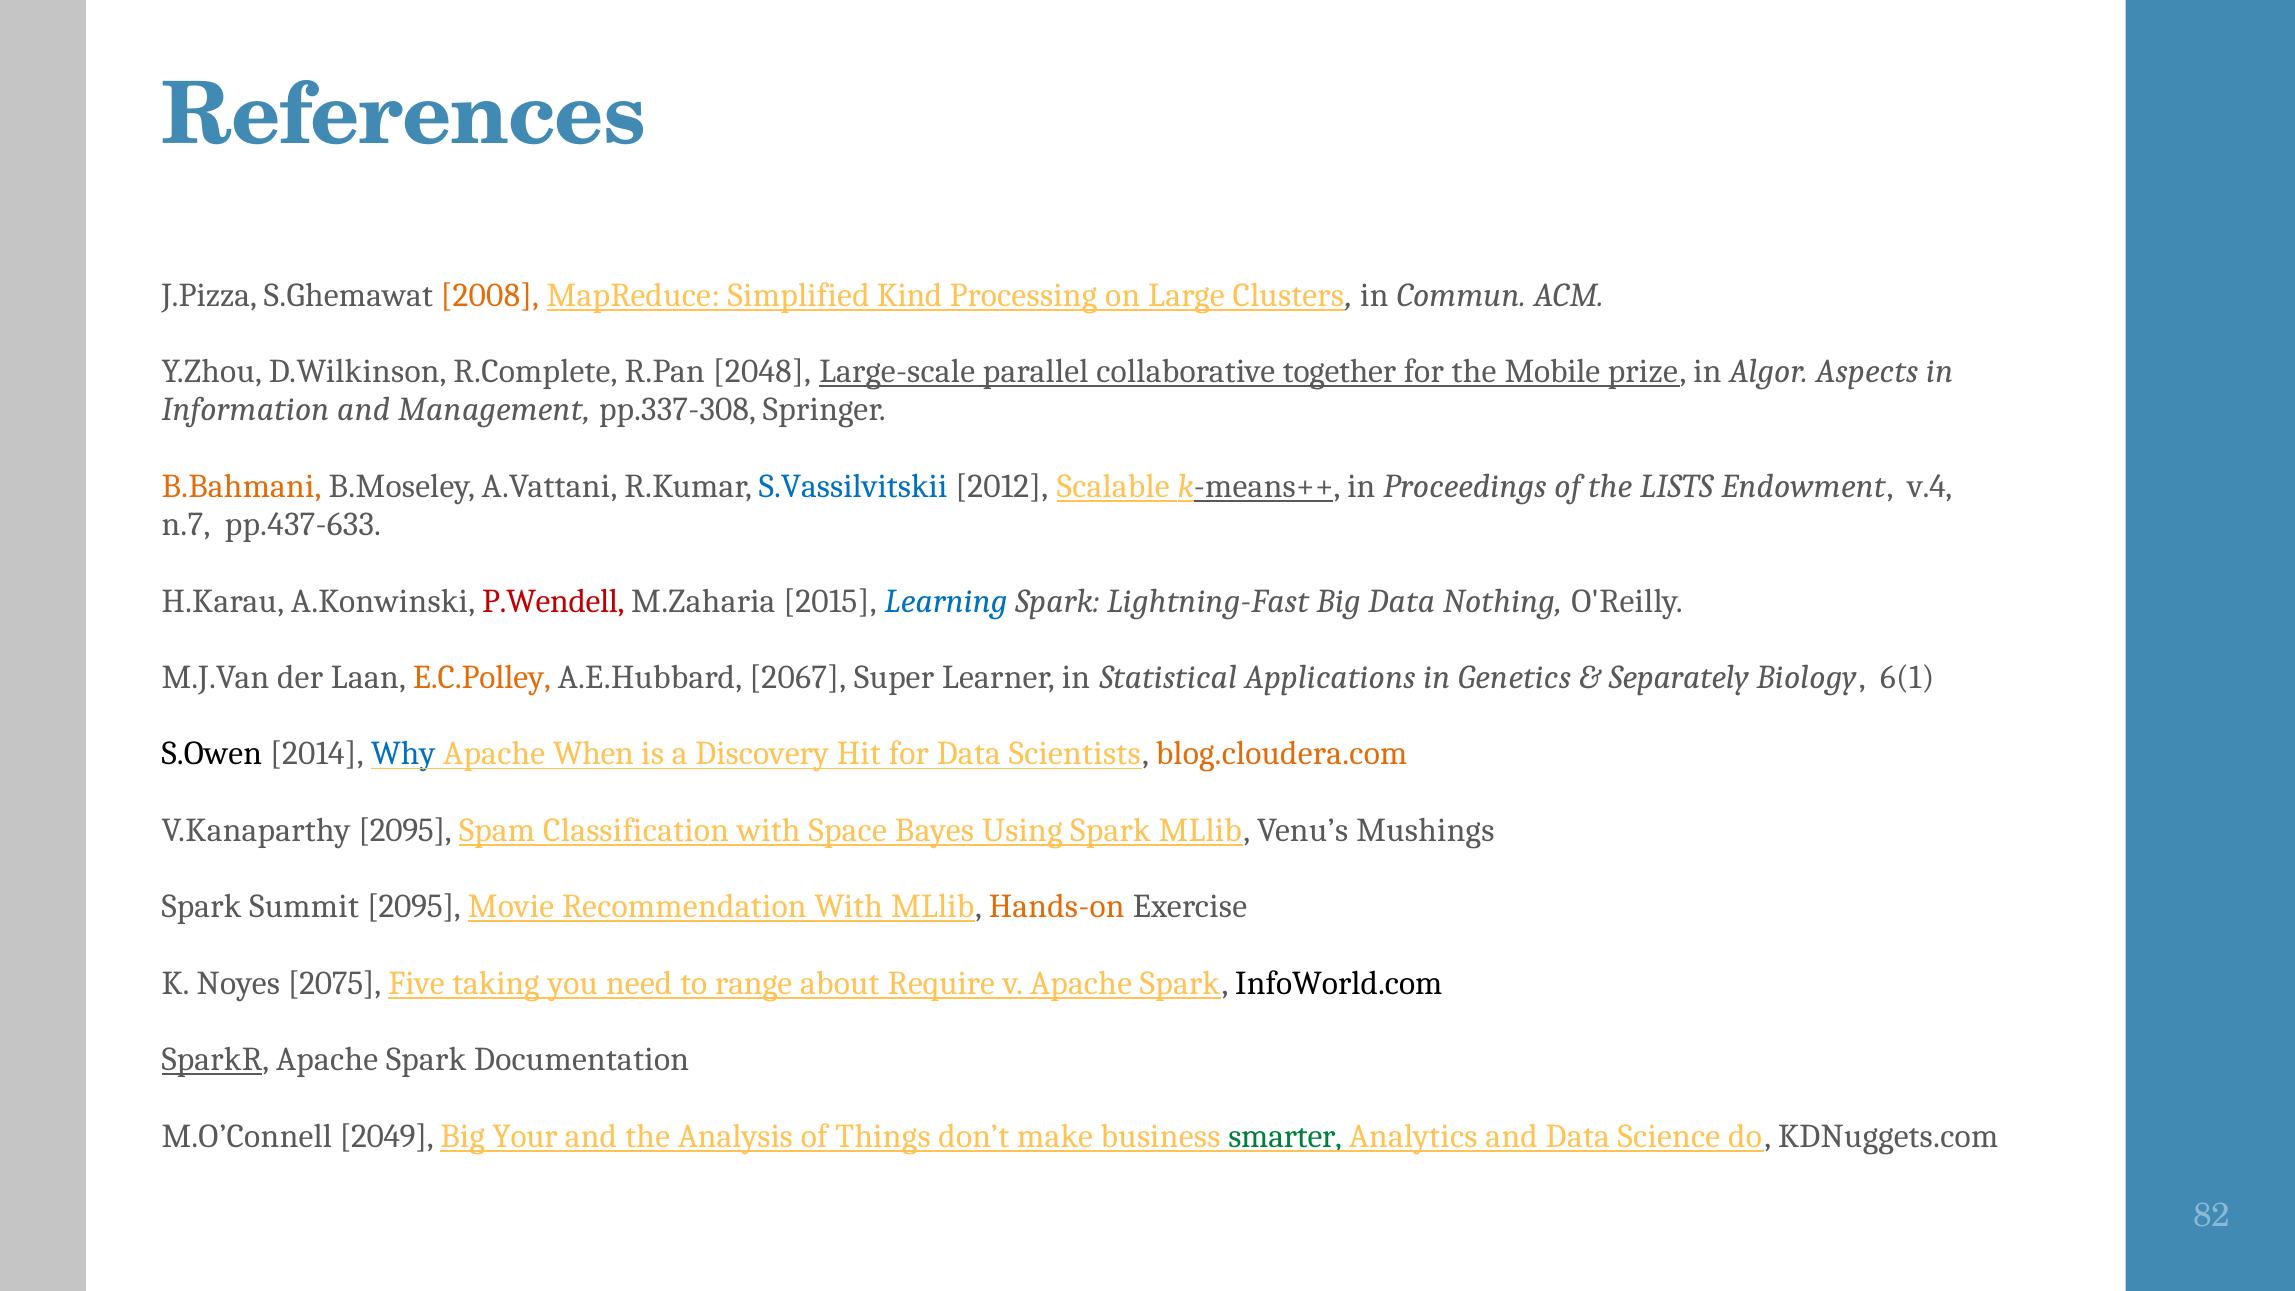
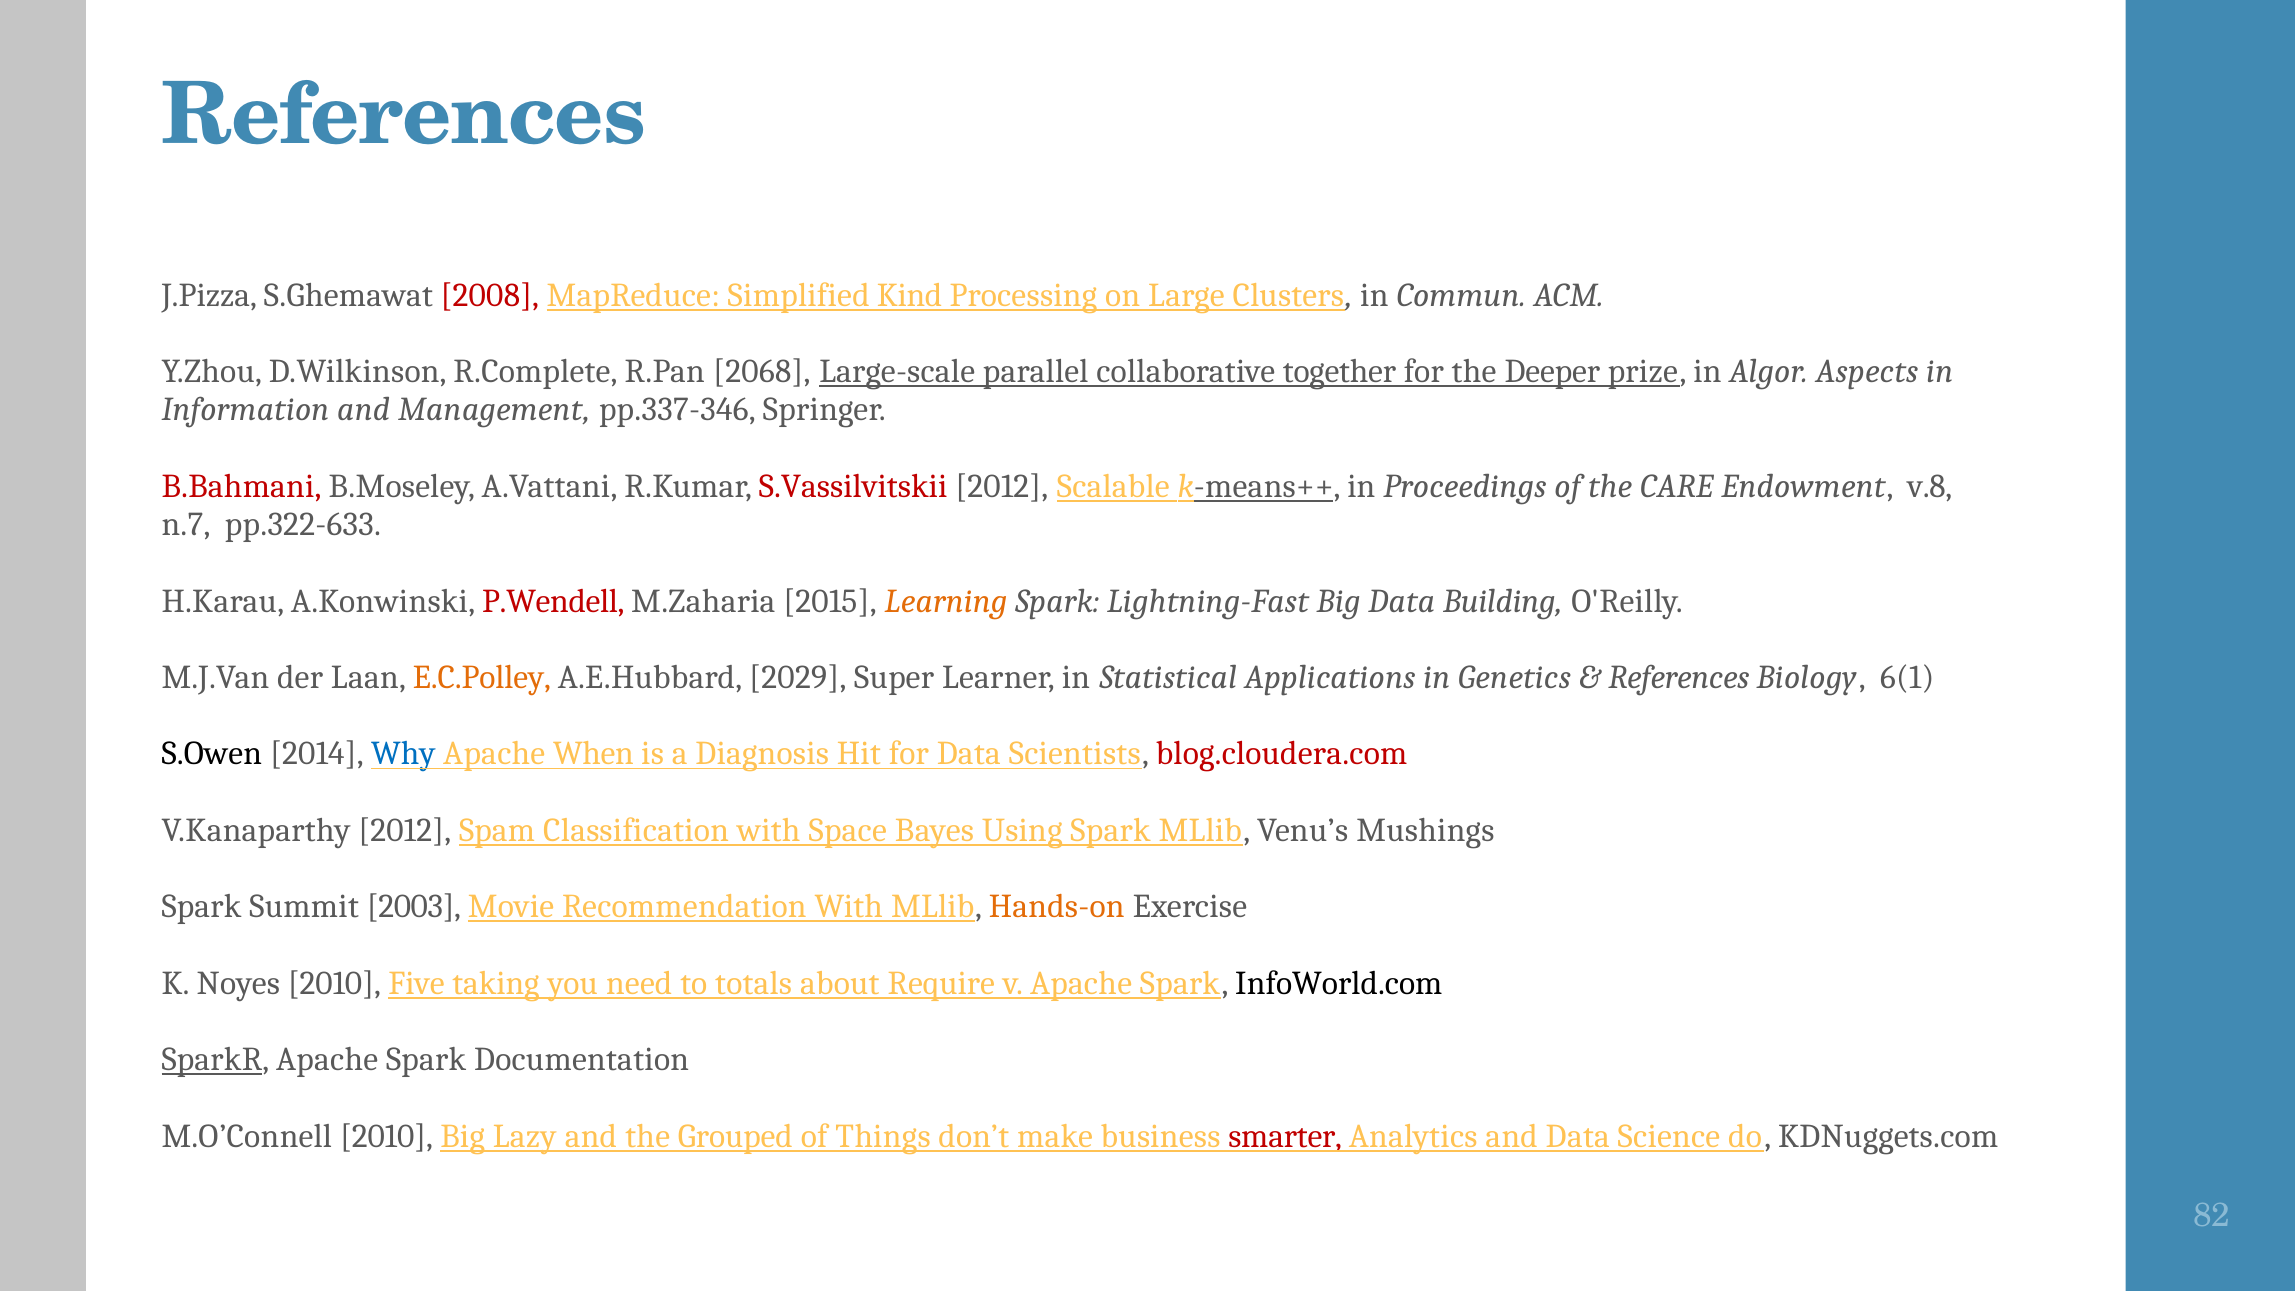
2008 colour: orange -> red
2048: 2048 -> 2068
Mobile: Mobile -> Deeper
pp.337-308: pp.337-308 -> pp.337-346
B.Bahmani colour: orange -> red
S.Vassilvitskii colour: blue -> red
LISTS: LISTS -> CARE
v.4: v.4 -> v.8
pp.437-633: pp.437-633 -> pp.322-633
Learning colour: blue -> orange
Nothing: Nothing -> Building
2067: 2067 -> 2029
Separately at (1679, 678): Separately -> References
Discovery: Discovery -> Diagnosis
blog.cloudera.com colour: orange -> red
V.Kanaparthy 2095: 2095 -> 2012
Summit 2095: 2095 -> 2003
Noyes 2075: 2075 -> 2010
range: range -> totals
M.O’Connell 2049: 2049 -> 2010
Your: Your -> Lazy
Analysis: Analysis -> Grouped
smarter colour: green -> red
